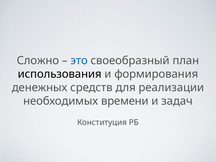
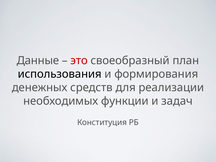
Сложно: Сложно -> Данные
это colour: blue -> red
времени: времени -> функции
